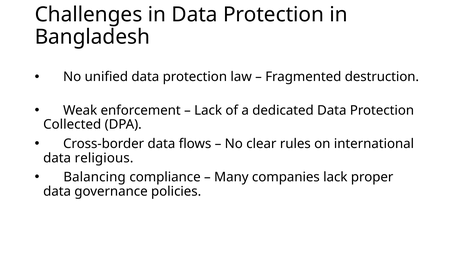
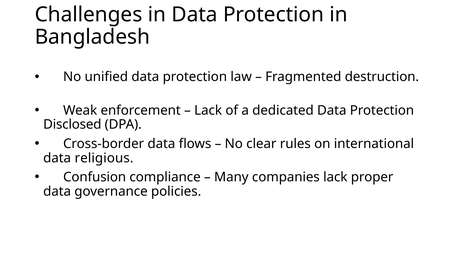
Collected: Collected -> Disclosed
Balancing: Balancing -> Confusion
